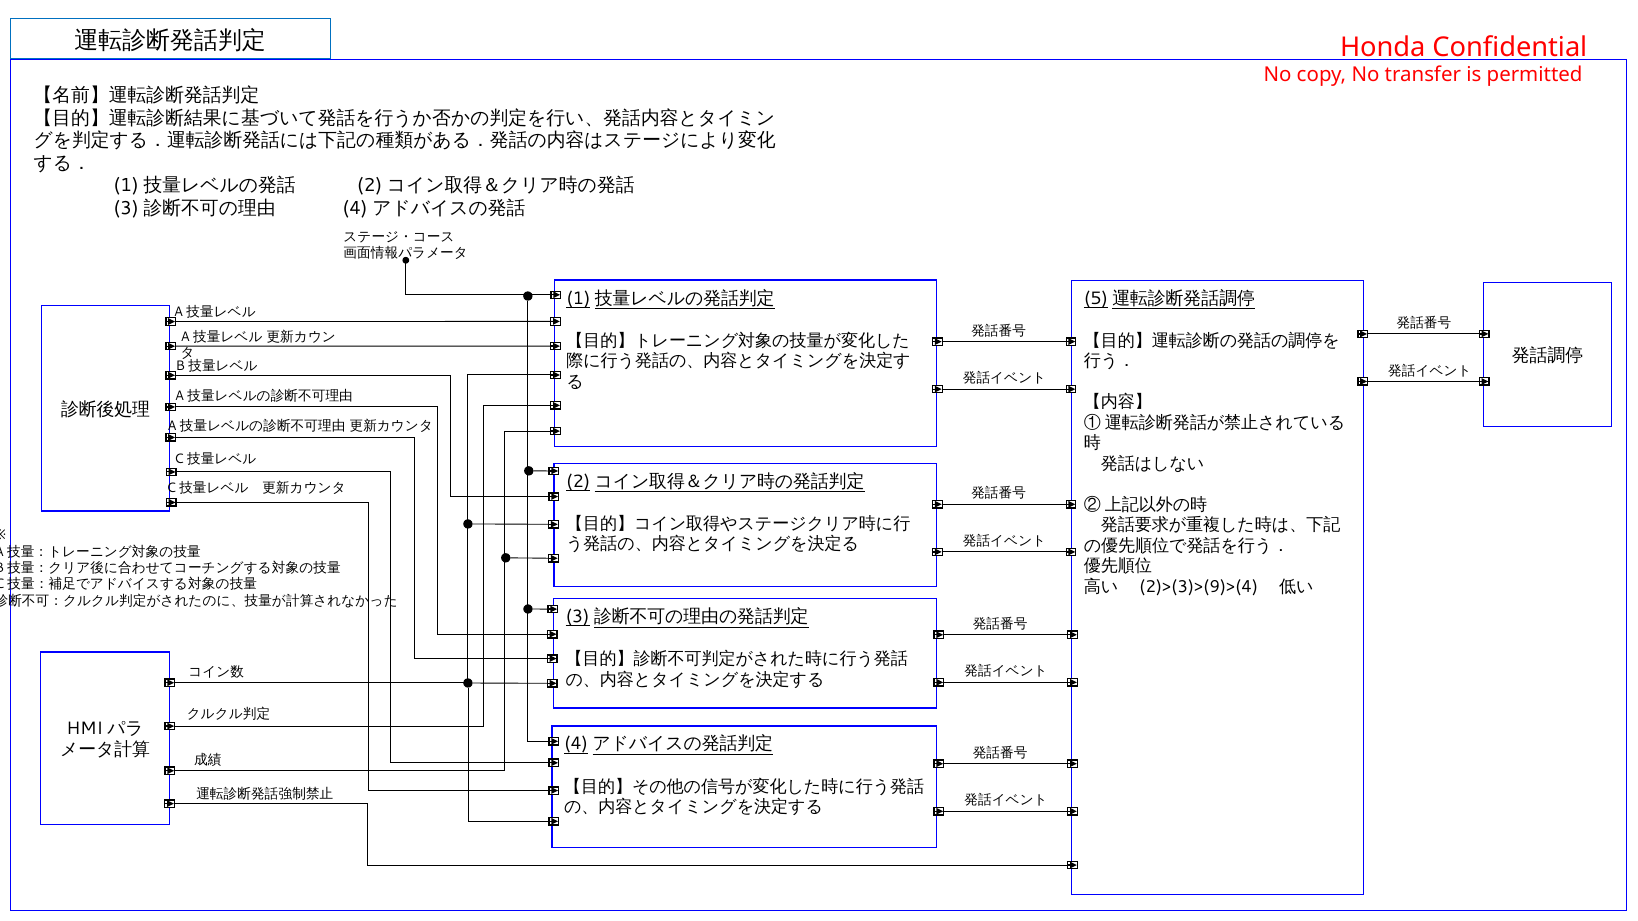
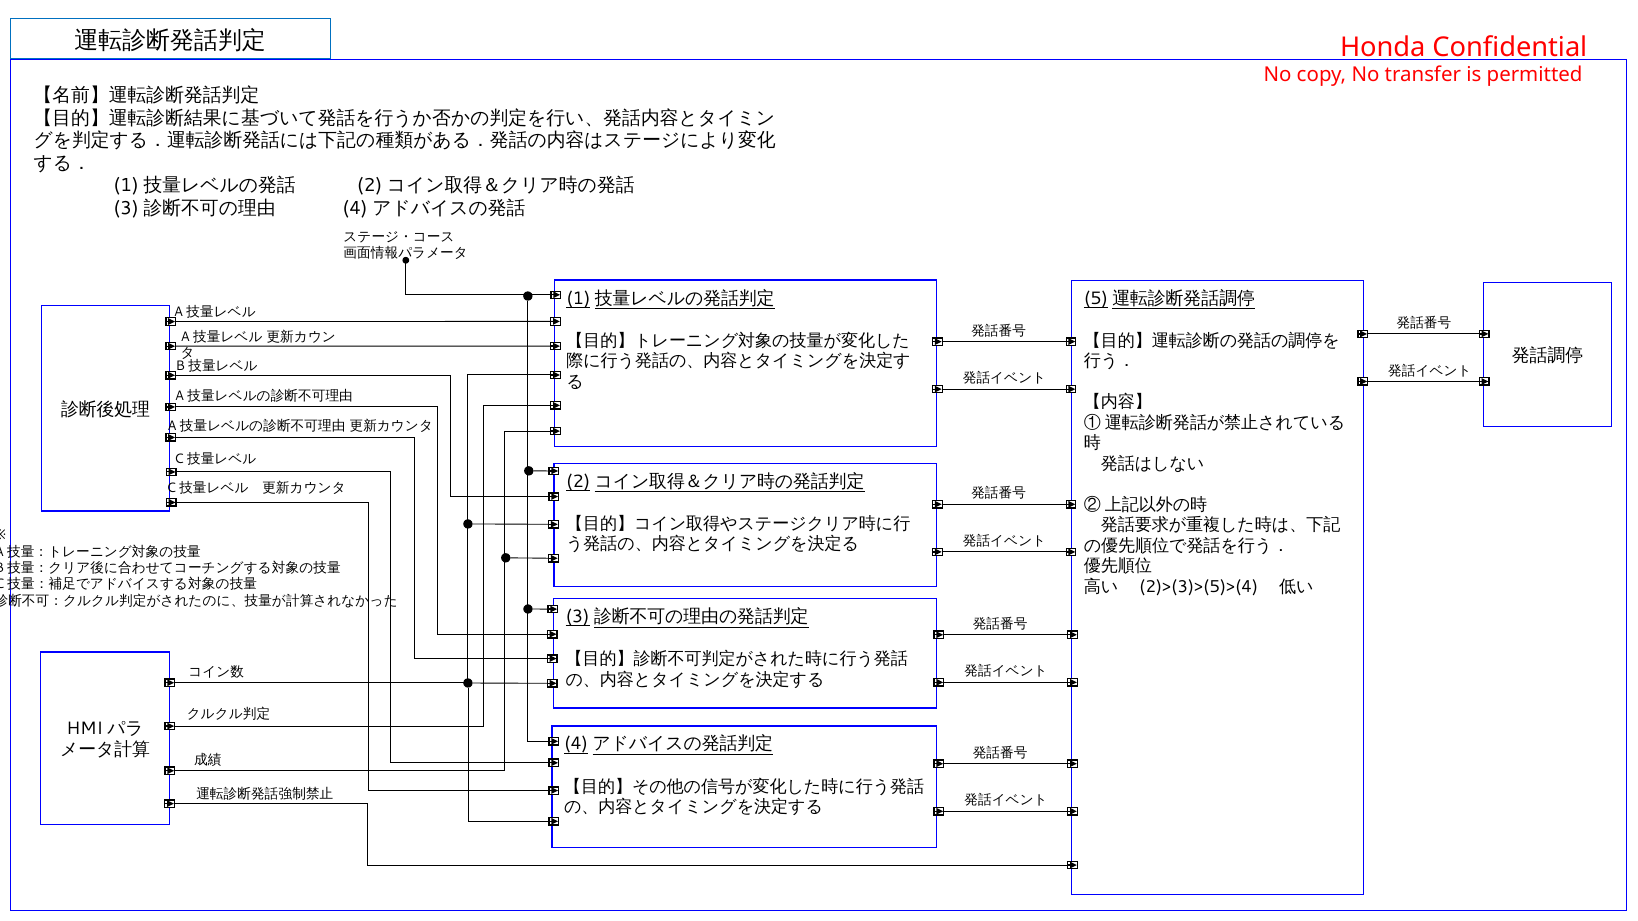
2)>(3)>(9)>(4: 2)>(3)>(9)>(4 -> 2)>(3)>(5)>(4
